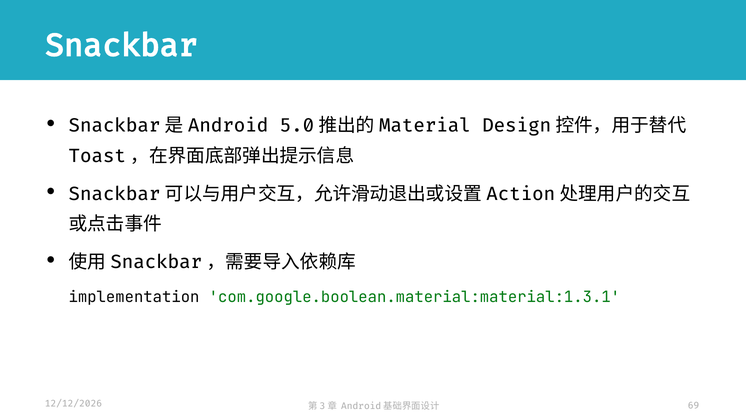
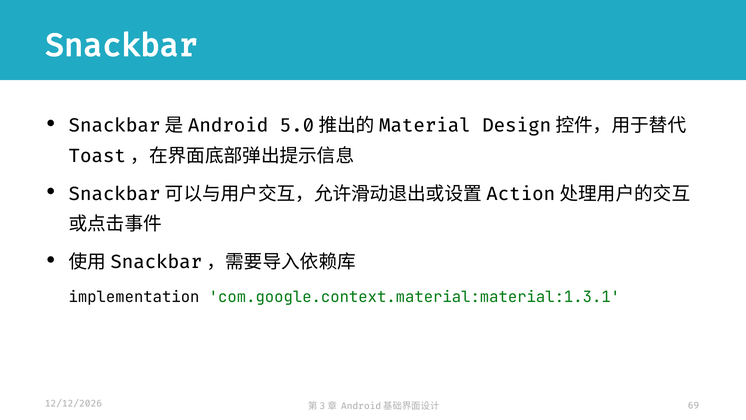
com.google.boolean.material:material:1.3.1: com.google.boolean.material:material:1.3.1 -> com.google.context.material:material:1.3.1
